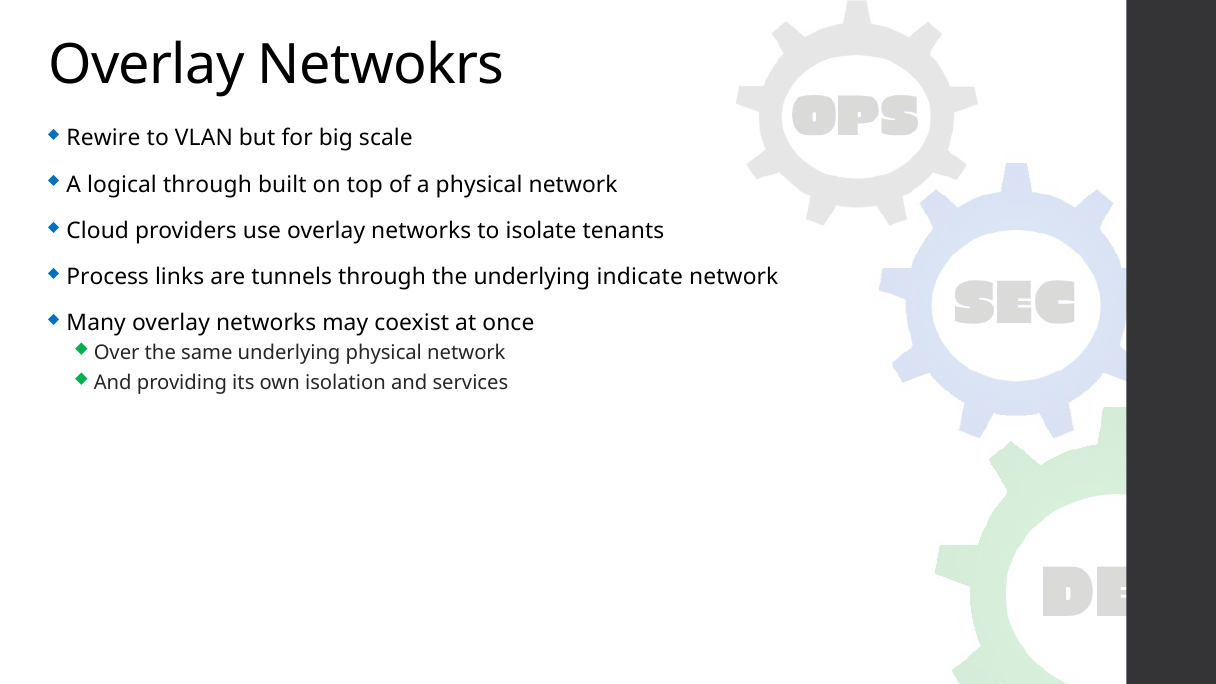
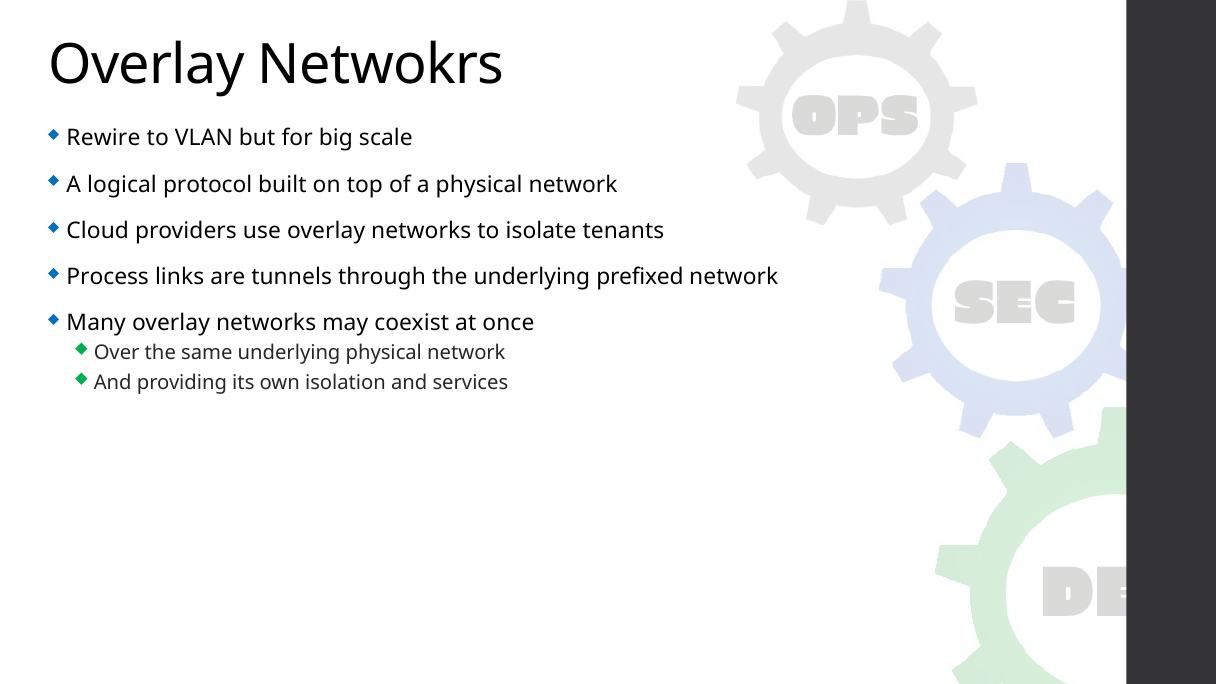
logical through: through -> protocol
indicate: indicate -> prefixed
